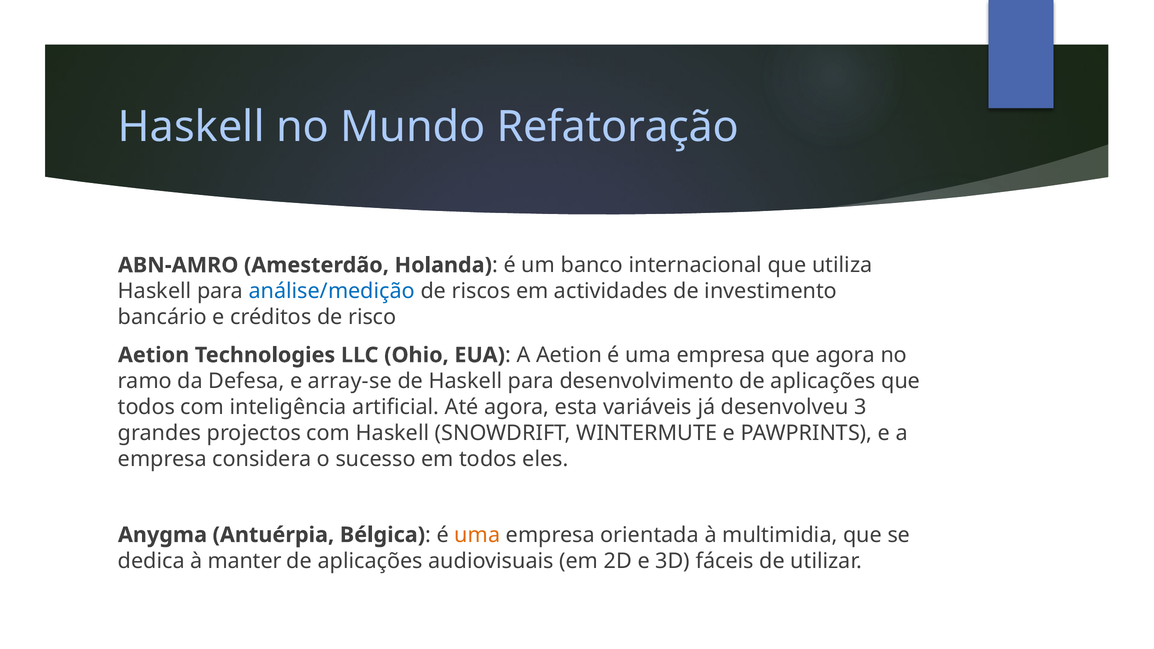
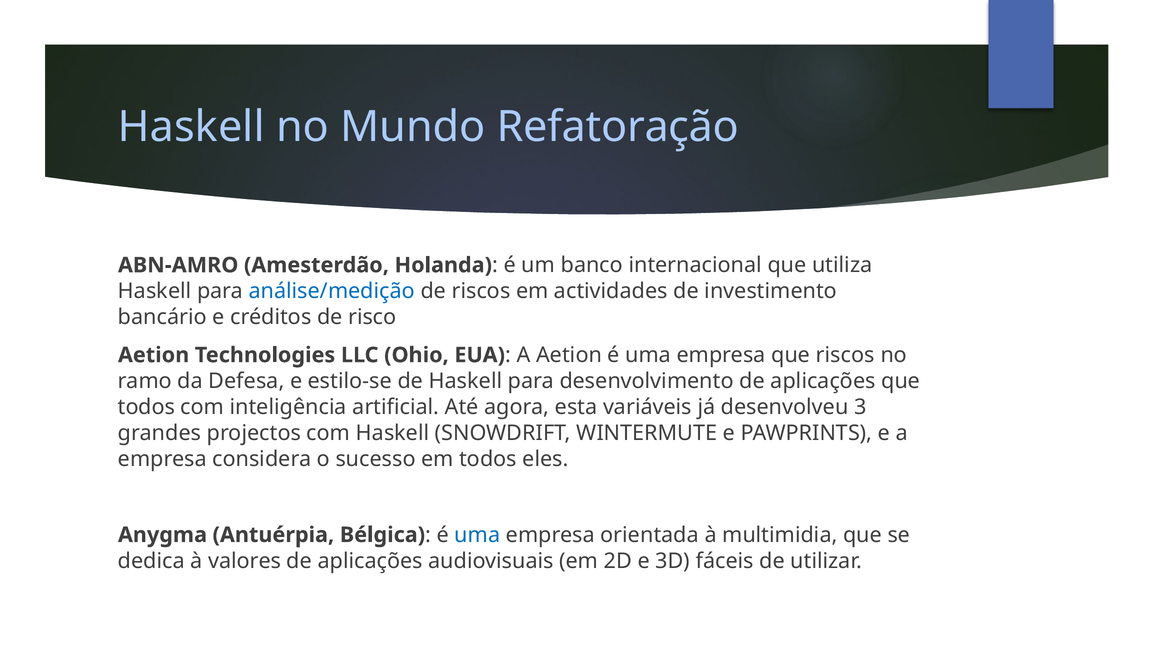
que agora: agora -> riscos
array-se: array-se -> estilo-se
uma at (477, 535) colour: orange -> blue
manter: manter -> valores
